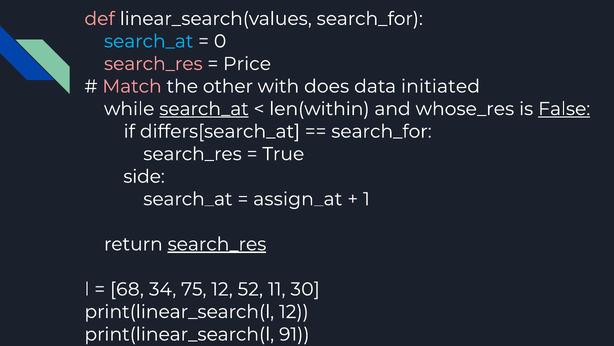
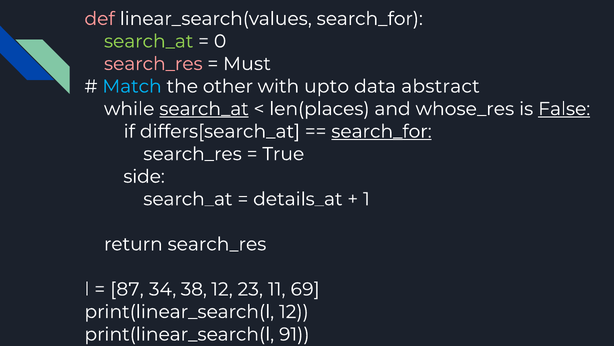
search_at at (149, 41) colour: light blue -> light green
Price: Price -> Must
Match colour: pink -> light blue
does: does -> upto
initiated: initiated -> abstract
len(within: len(within -> len(places
search_for at (381, 131) underline: none -> present
assign_at: assign_at -> details_at
search_res at (217, 244) underline: present -> none
68: 68 -> 87
75: 75 -> 38
52: 52 -> 23
30: 30 -> 69
